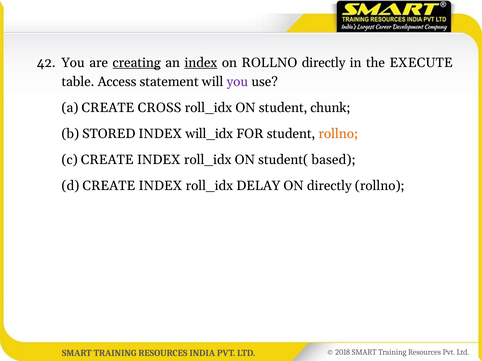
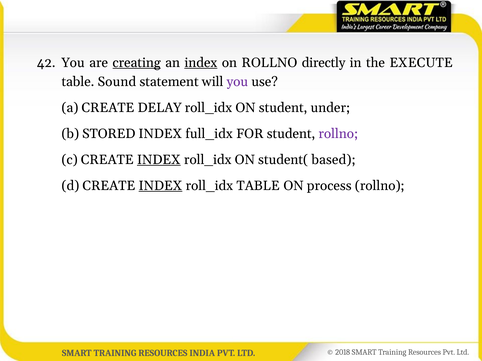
Access: Access -> Sound
CROSS: CROSS -> DELAY
chunk: chunk -> under
will_idx: will_idx -> full_idx
rollno at (338, 134) colour: orange -> purple
INDEX at (159, 160) underline: none -> present
INDEX at (160, 186) underline: none -> present
roll_idx DELAY: DELAY -> TABLE
ON directly: directly -> process
